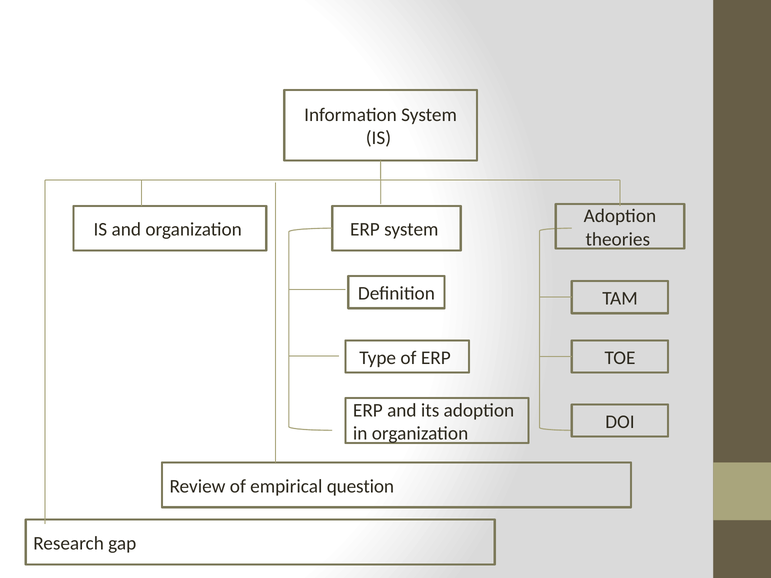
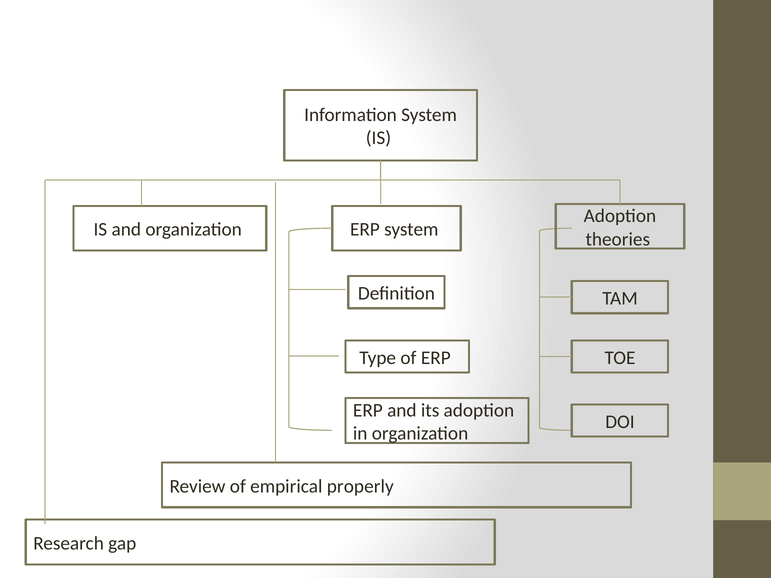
question: question -> properly
